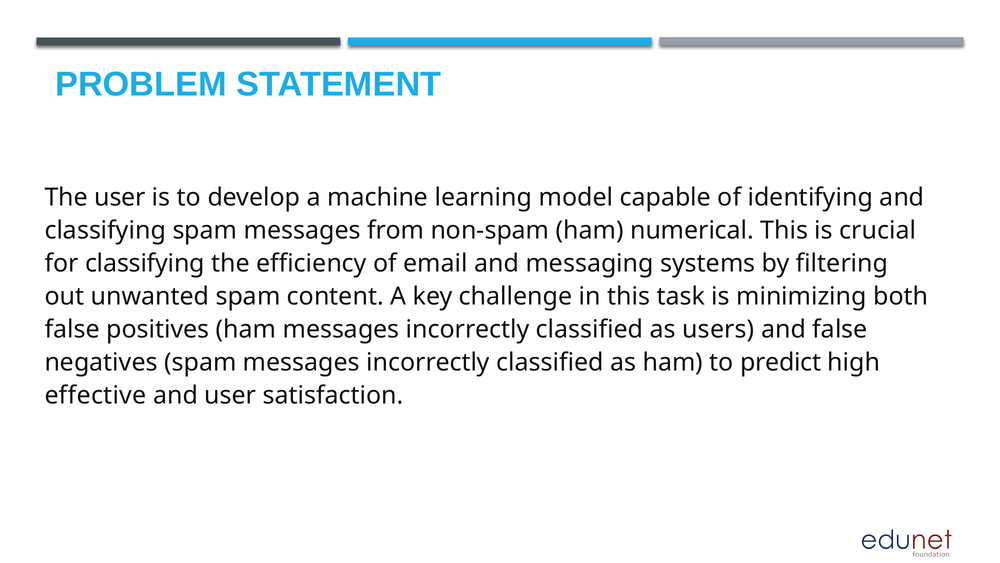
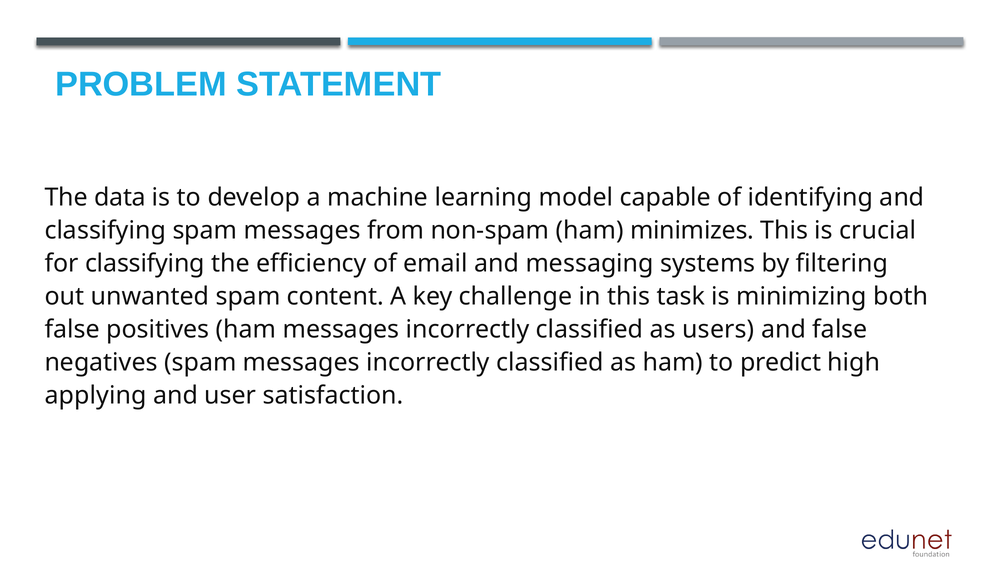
The user: user -> data
numerical: numerical -> minimizes
effective: effective -> applying
